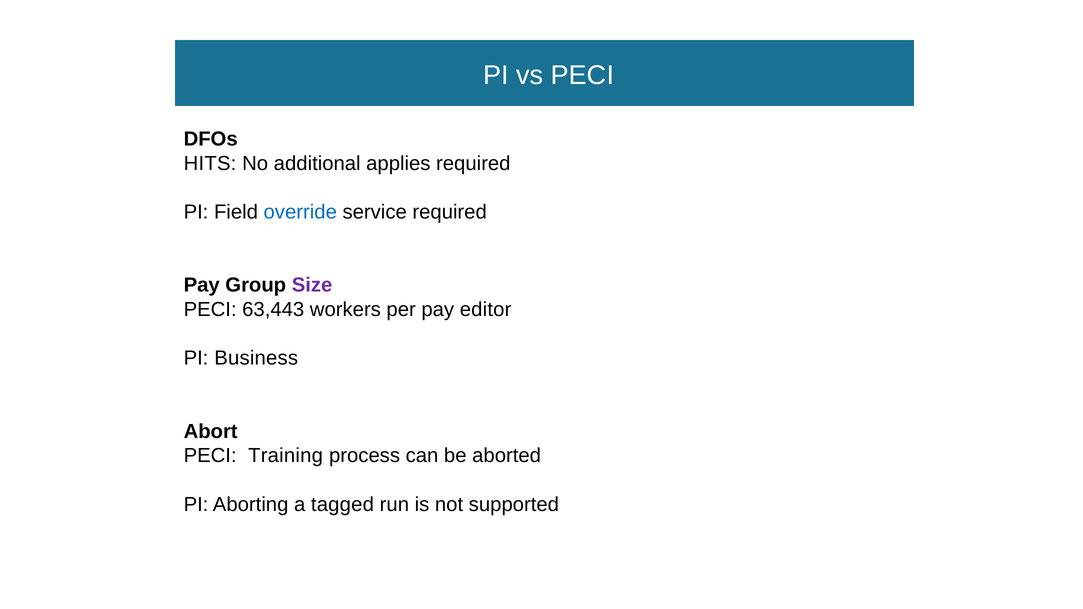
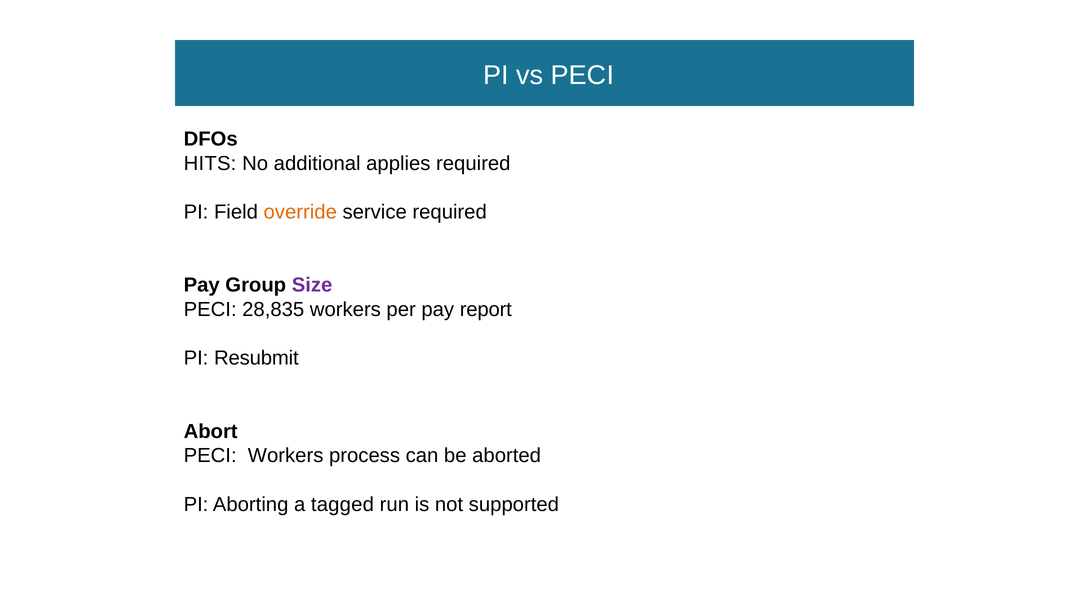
override colour: blue -> orange
63,443: 63,443 -> 28,835
editor: editor -> report
Business: Business -> Resubmit
PECI Training: Training -> Workers
